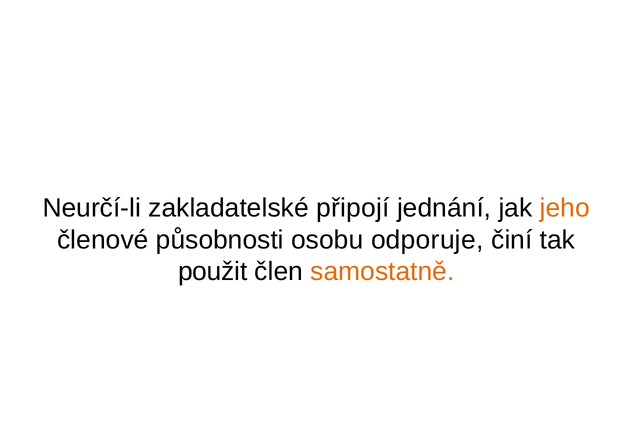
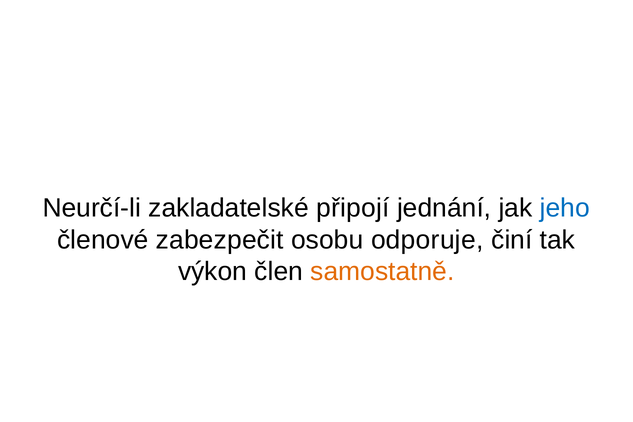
jeho colour: orange -> blue
působnosti: působnosti -> zabezpečit
použit: použit -> výkon
